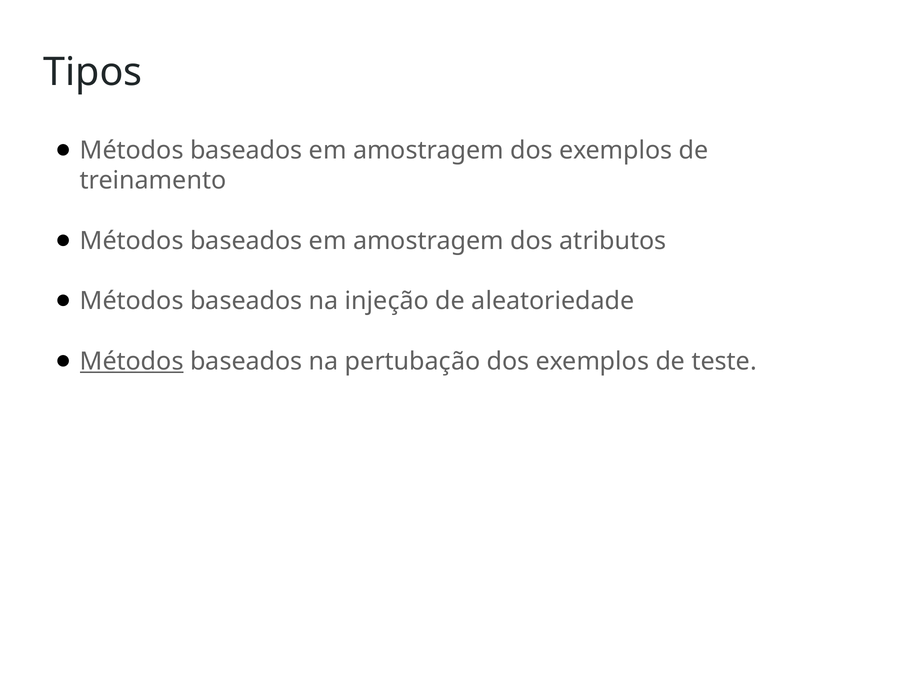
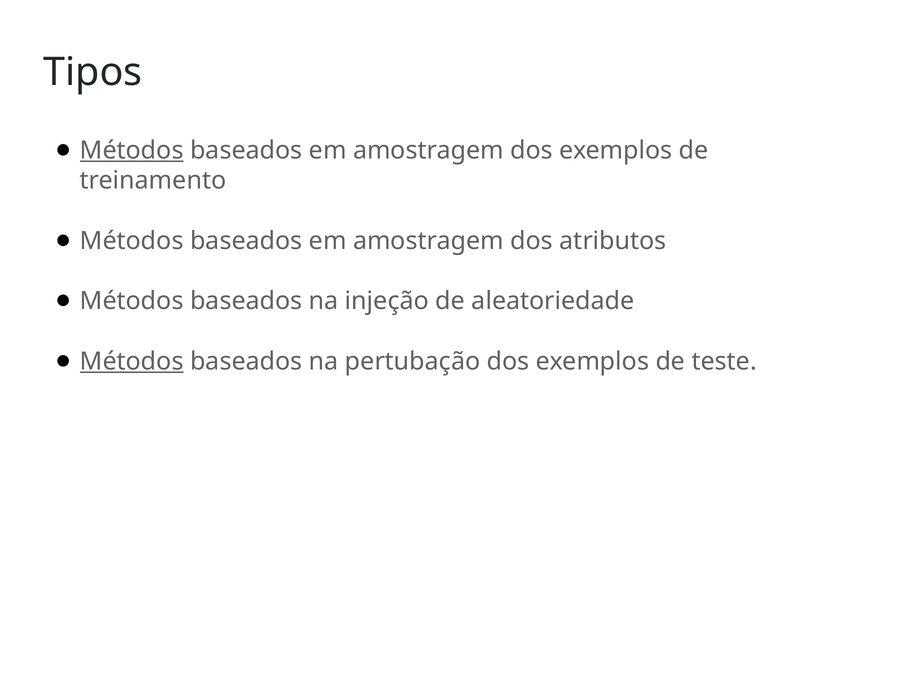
Métodos at (132, 150) underline: none -> present
